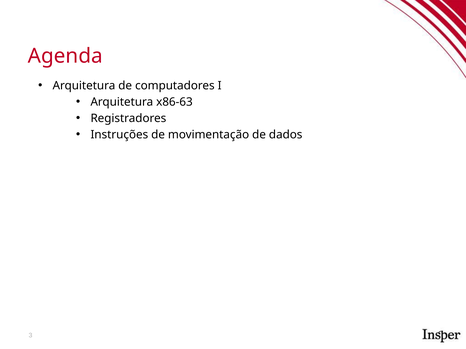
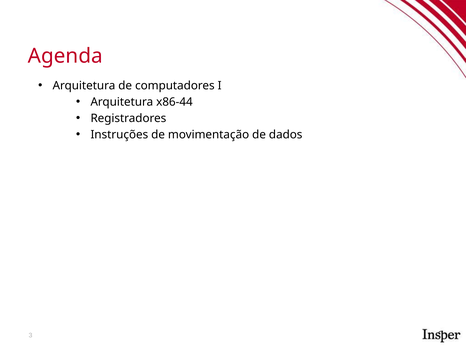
x86-63: x86-63 -> x86-44
